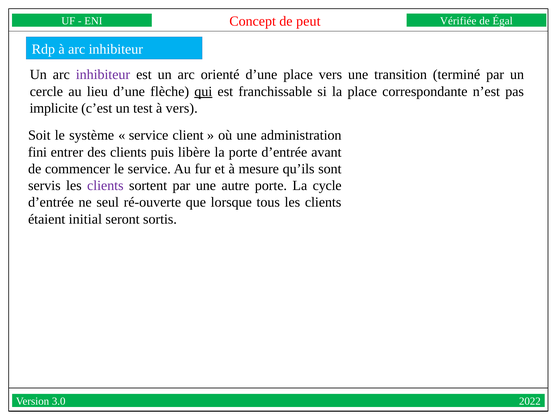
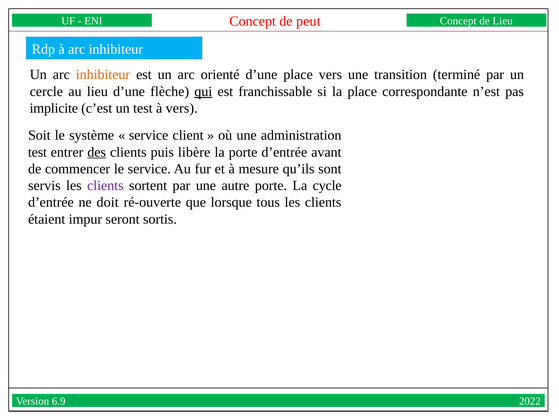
ENI Vérifiée: Vérifiée -> Concept
de Égal: Égal -> Lieu
inhibiteur at (103, 75) colour: purple -> orange
fini at (37, 152): fini -> test
des underline: none -> present
seul: seul -> doit
initial: initial -> impur
3.0: 3.0 -> 6.9
